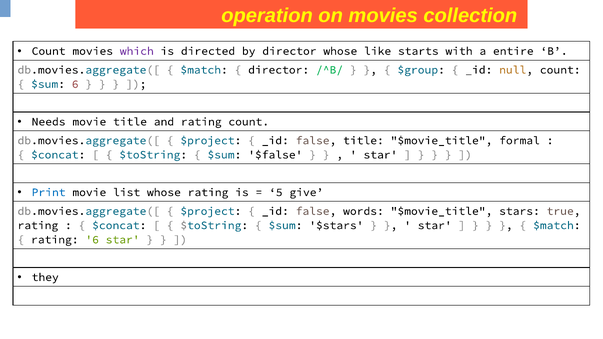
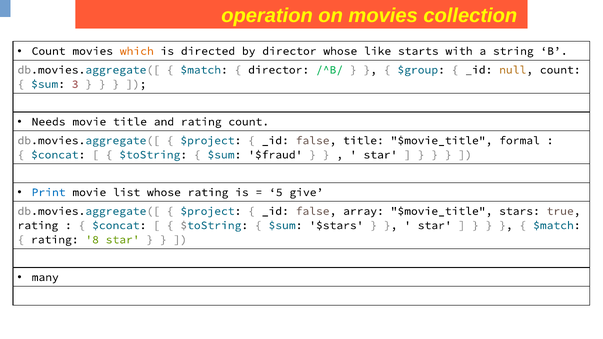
which colour: purple -> orange
entire: entire -> string
$sum 6: 6 -> 3
$false: $false -> $fraud
words: words -> array
rating 6: 6 -> 8
they: they -> many
